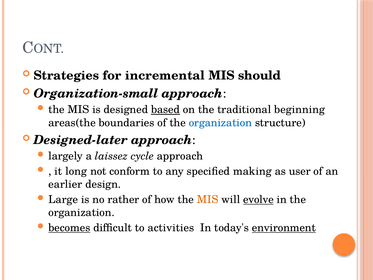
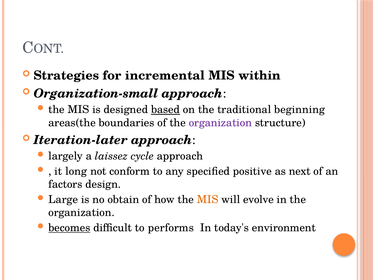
should: should -> within
organization at (220, 123) colour: blue -> purple
Designed-later: Designed-later -> Iteration-later
making: making -> positive
user: user -> next
earlier: earlier -> factors
rather: rather -> obtain
evolve underline: present -> none
activities: activities -> performs
environment underline: present -> none
